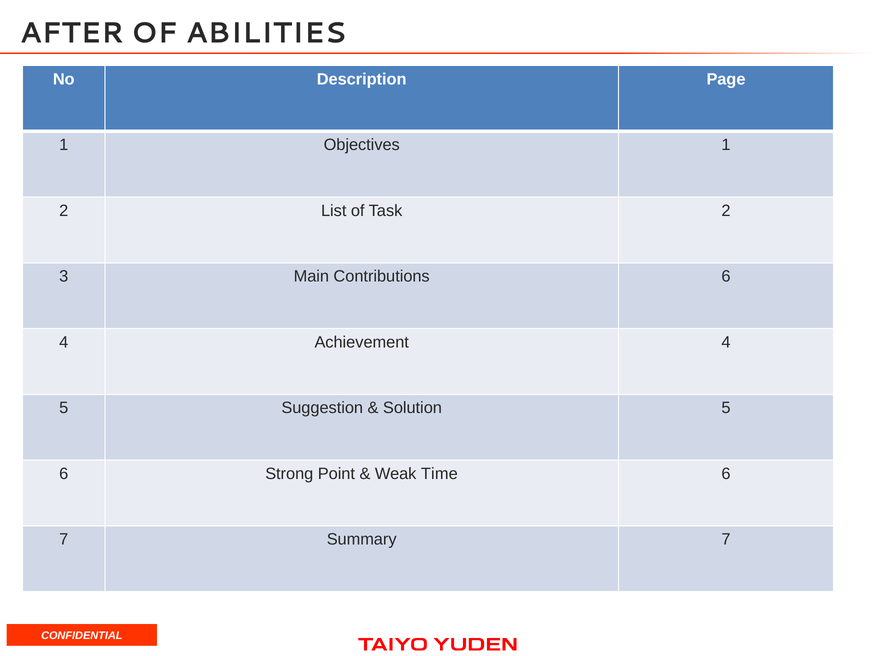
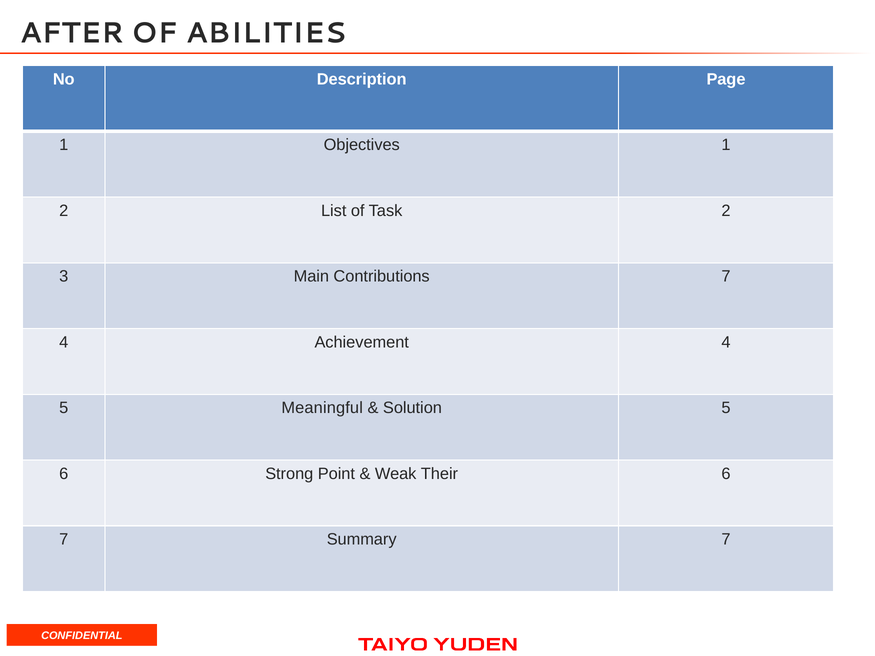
Contributions 6: 6 -> 7
Suggestion: Suggestion -> Meaningful
Time: Time -> Their
